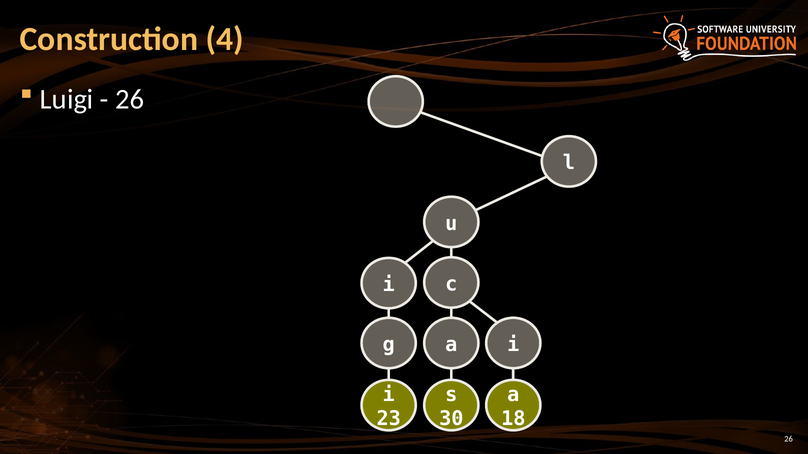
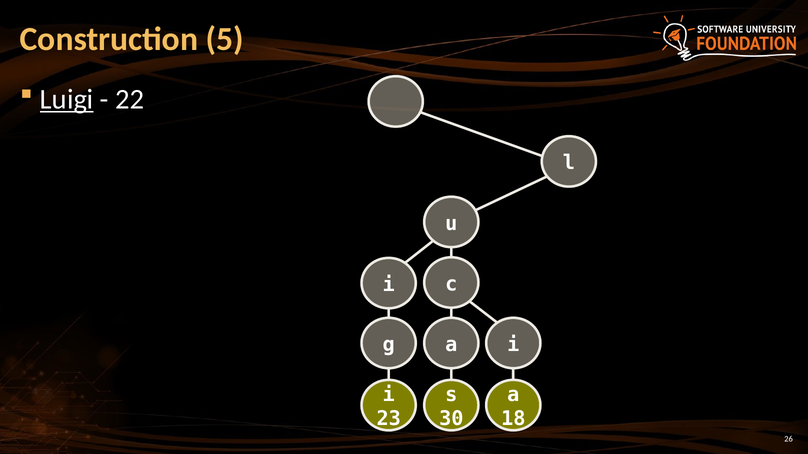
4: 4 -> 5
Luigi underline: none -> present
26 at (130, 100): 26 -> 22
